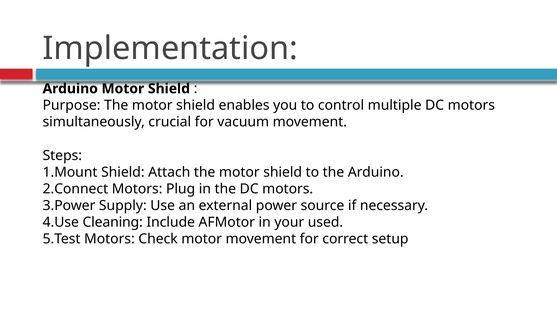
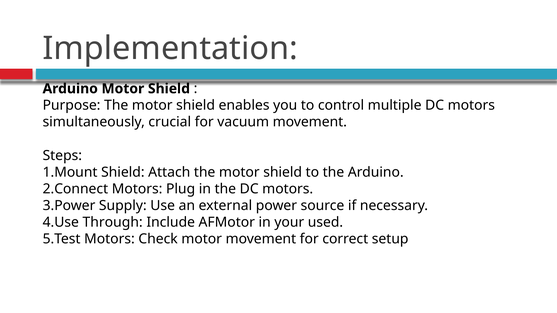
Cleaning: Cleaning -> Through
